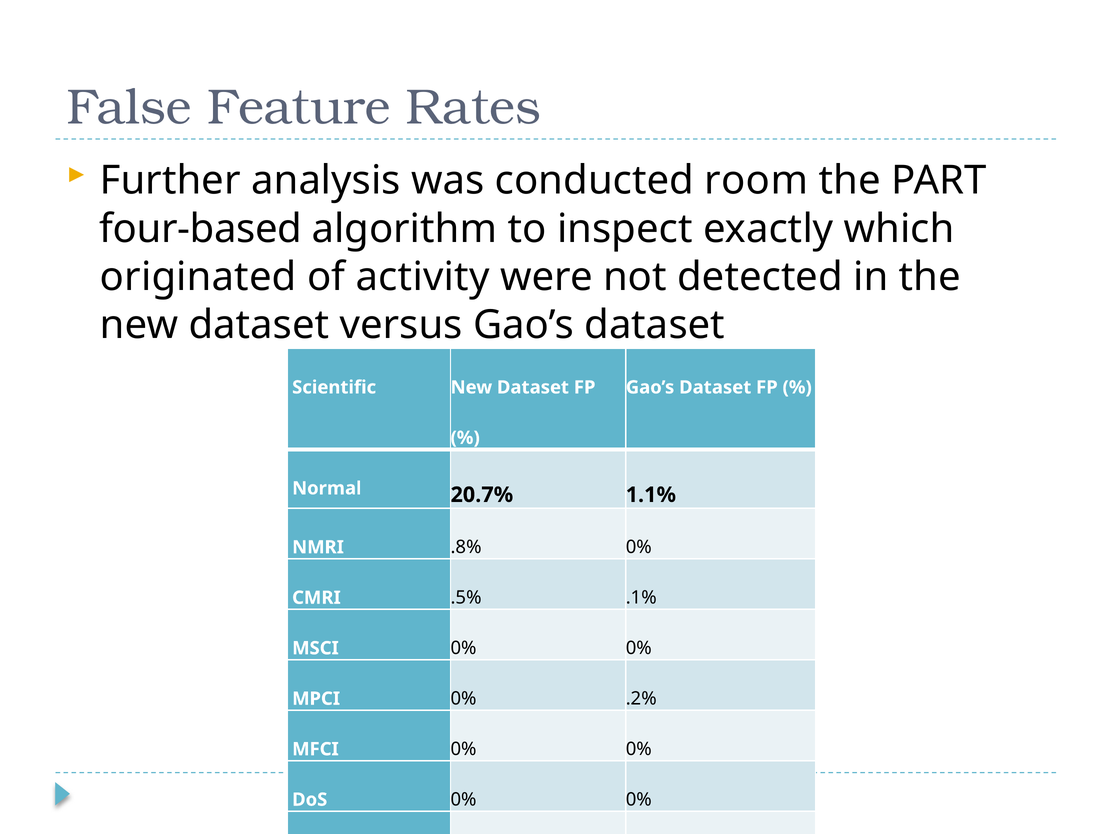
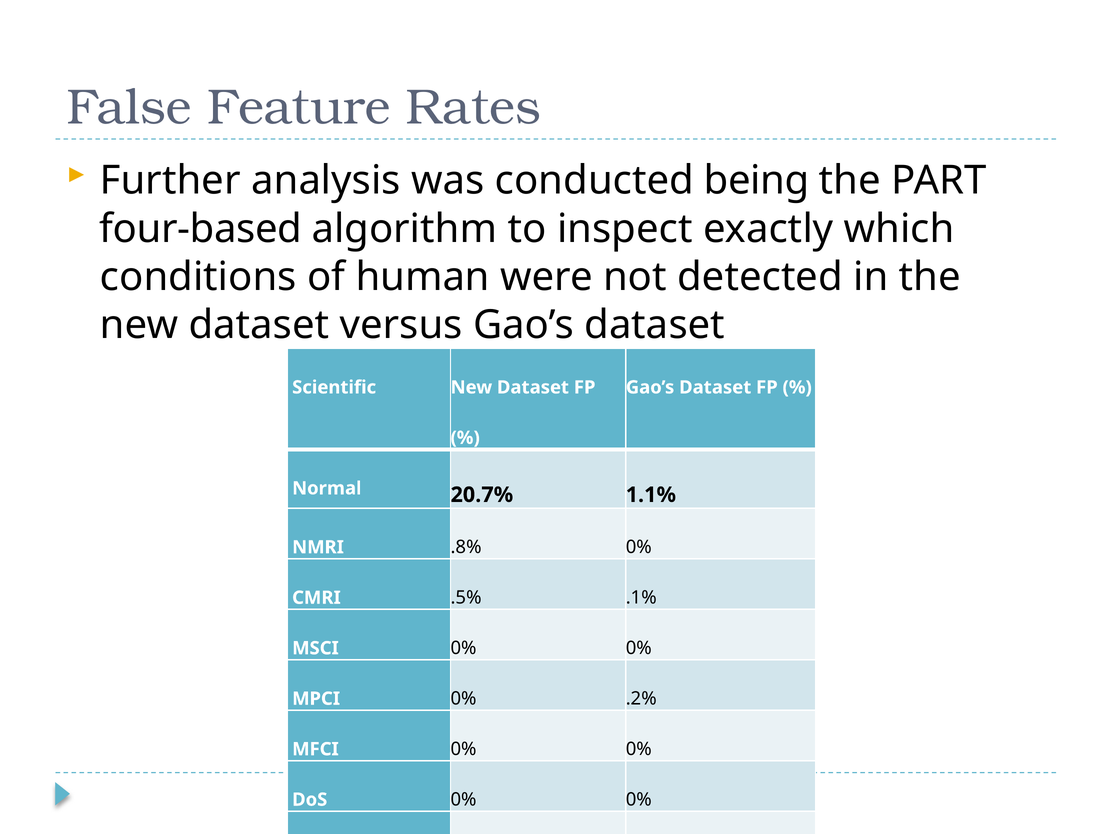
room: room -> being
originated: originated -> conditions
activity: activity -> human
